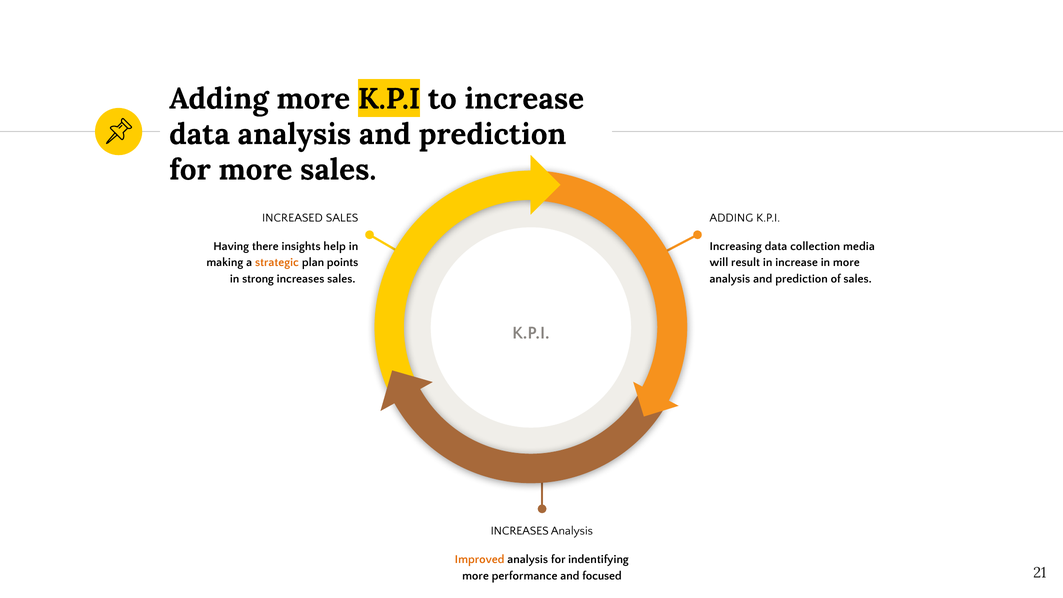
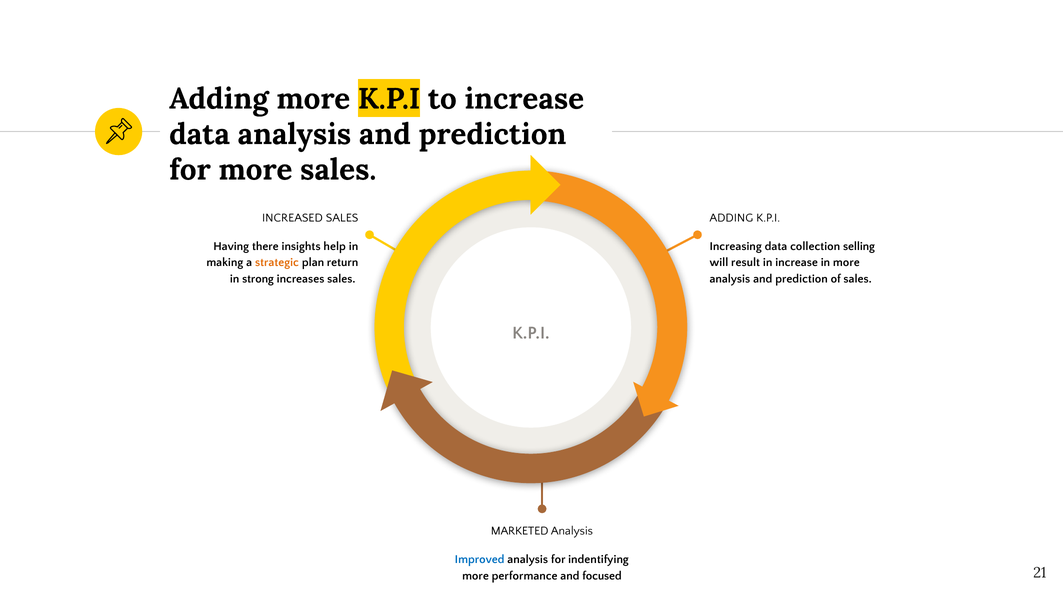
media: media -> selling
points: points -> return
INCREASES at (520, 531): INCREASES -> MARKETED
Improved colour: orange -> blue
